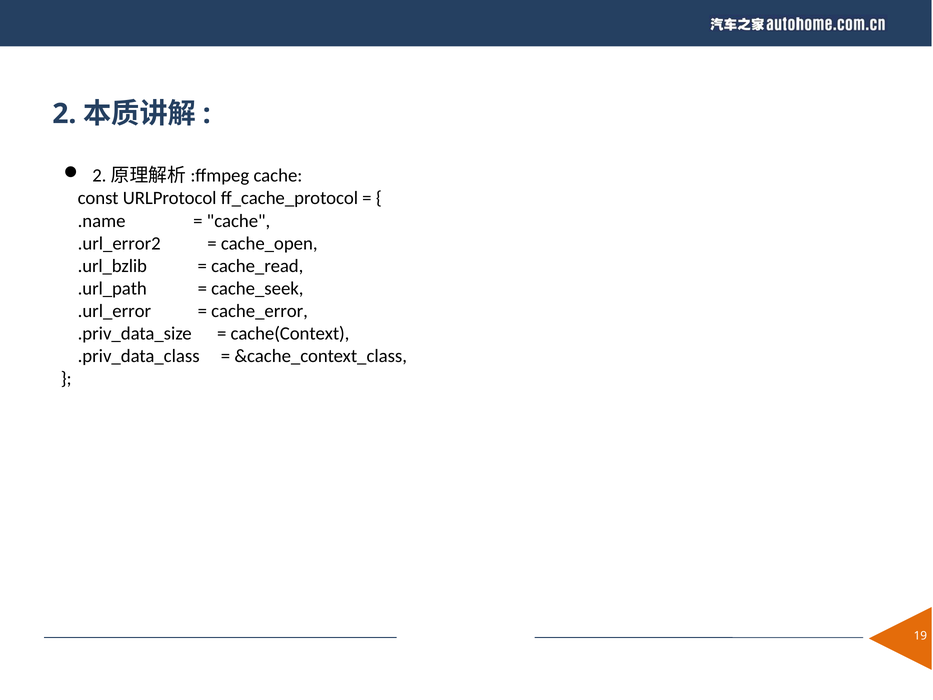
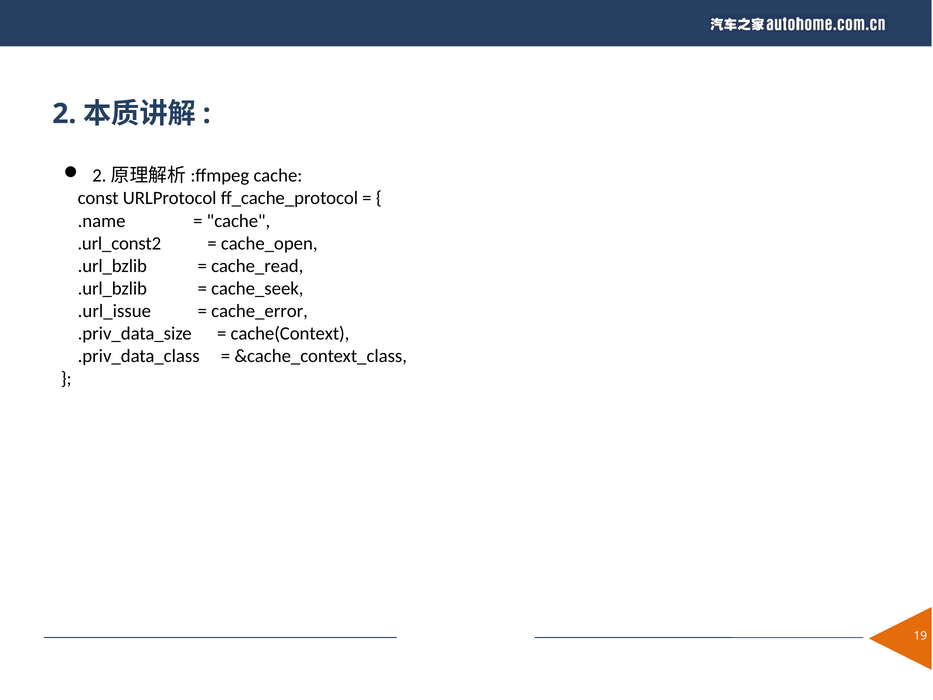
.url_error2: .url_error2 -> .url_const2
.url_path at (112, 288): .url_path -> .url_bzlib
.url_error: .url_error -> .url_issue
